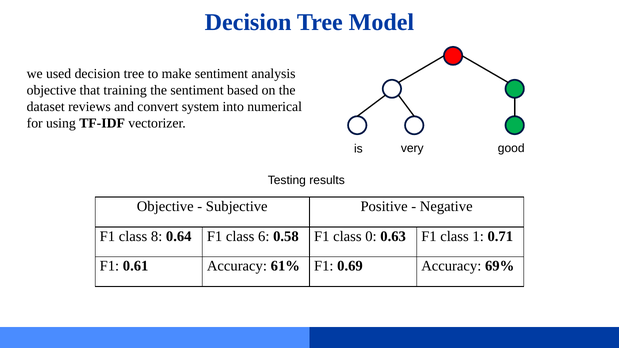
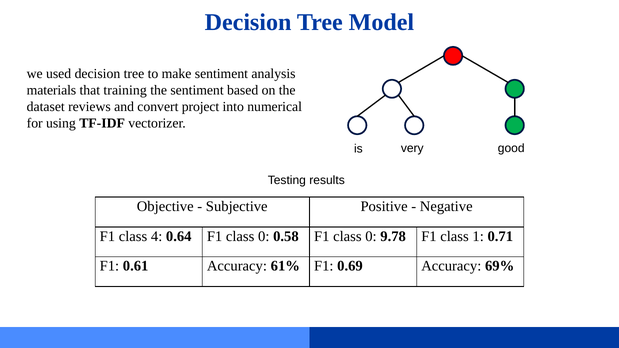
objective at (51, 90): objective -> materials
system: system -> project
8: 8 -> 4
0.64 F1 class 6: 6 -> 0
0.63: 0.63 -> 9.78
